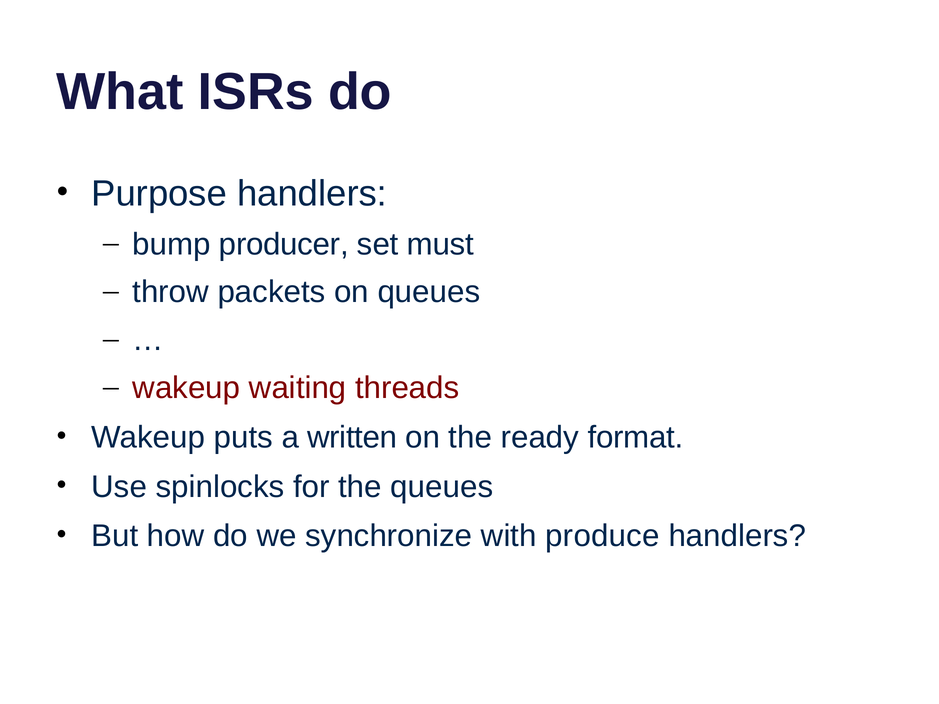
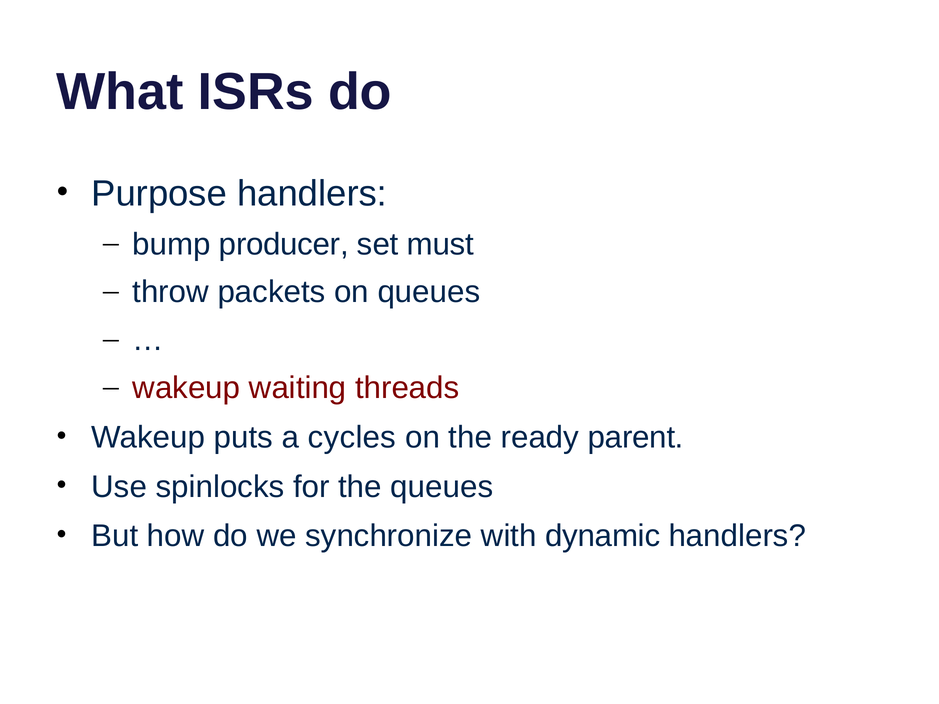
written: written -> cycles
format: format -> parent
produce: produce -> dynamic
